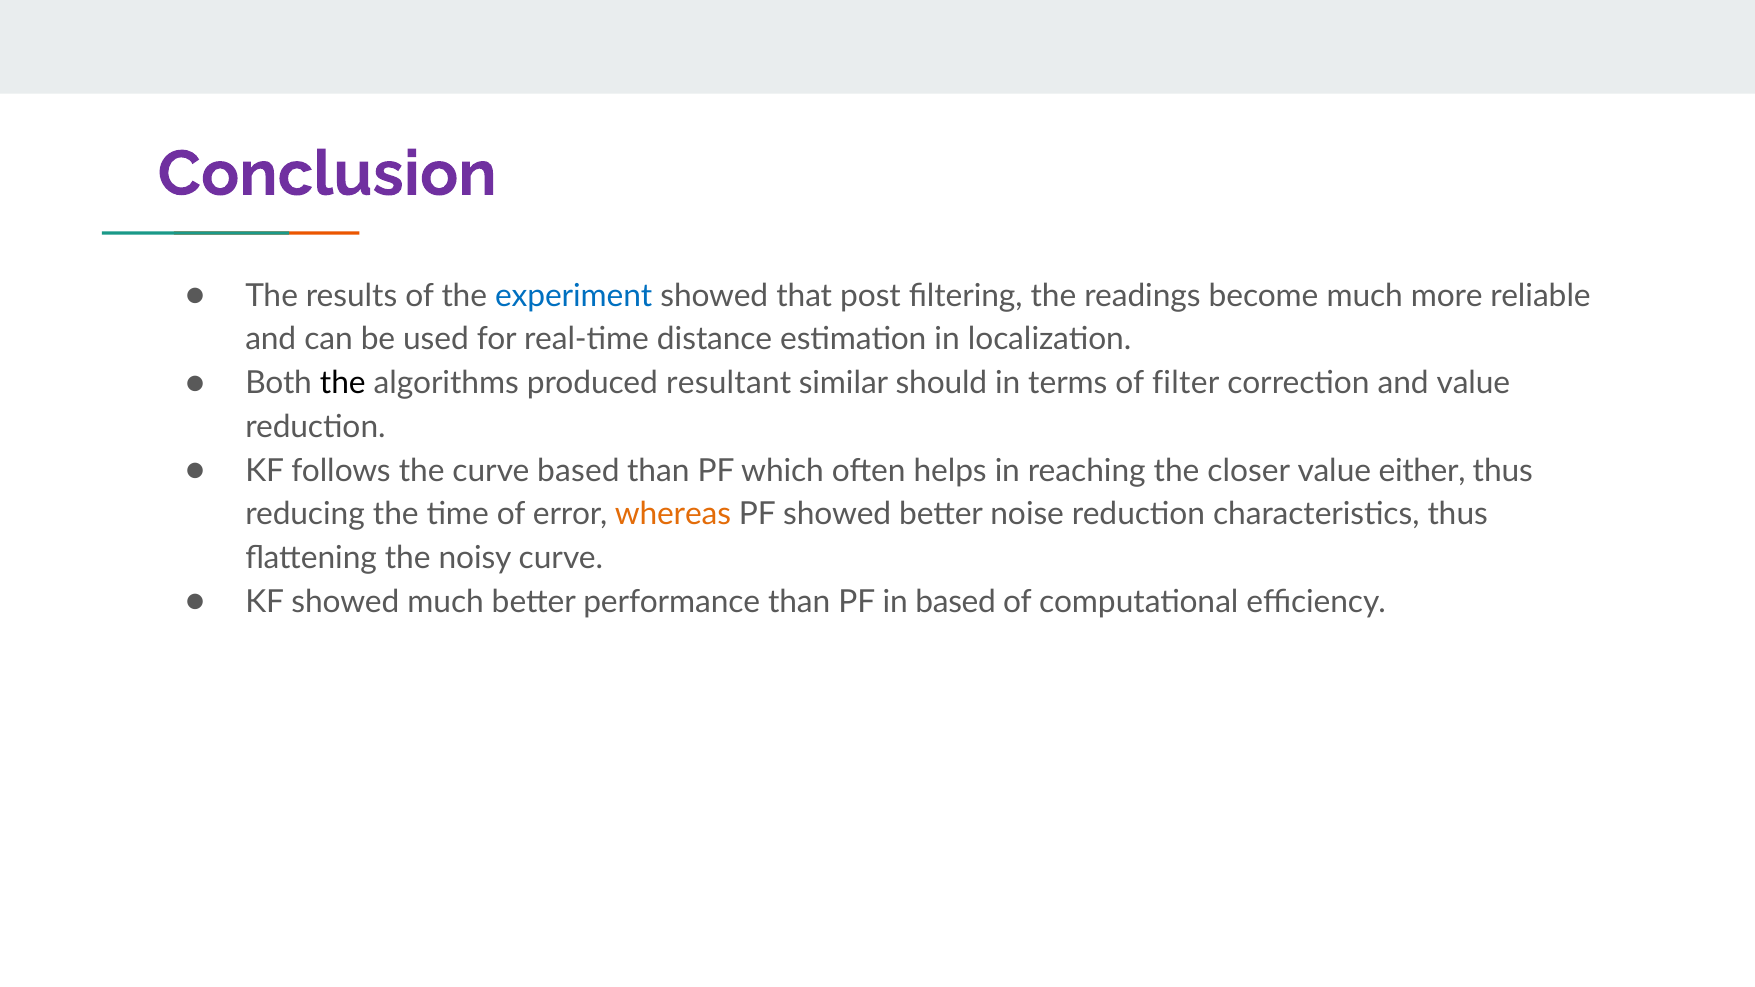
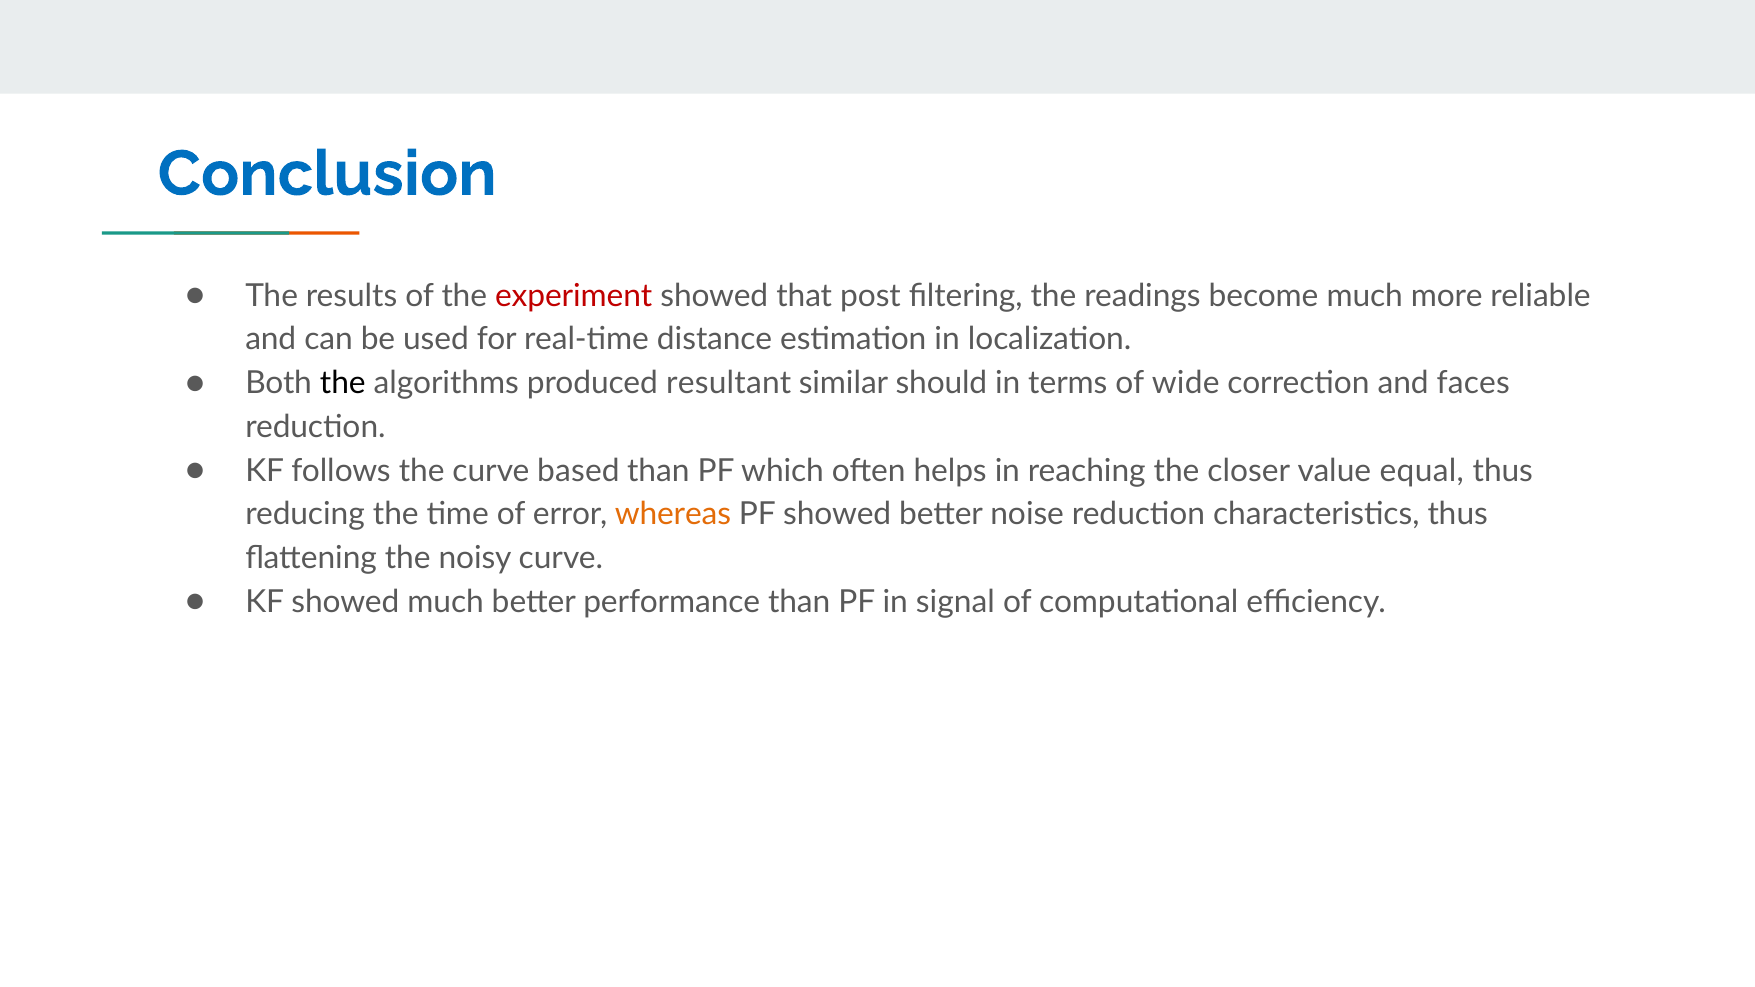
Conclusion colour: purple -> blue
experiment colour: blue -> red
filter: filter -> wide
and value: value -> faces
either: either -> equal
in based: based -> signal
